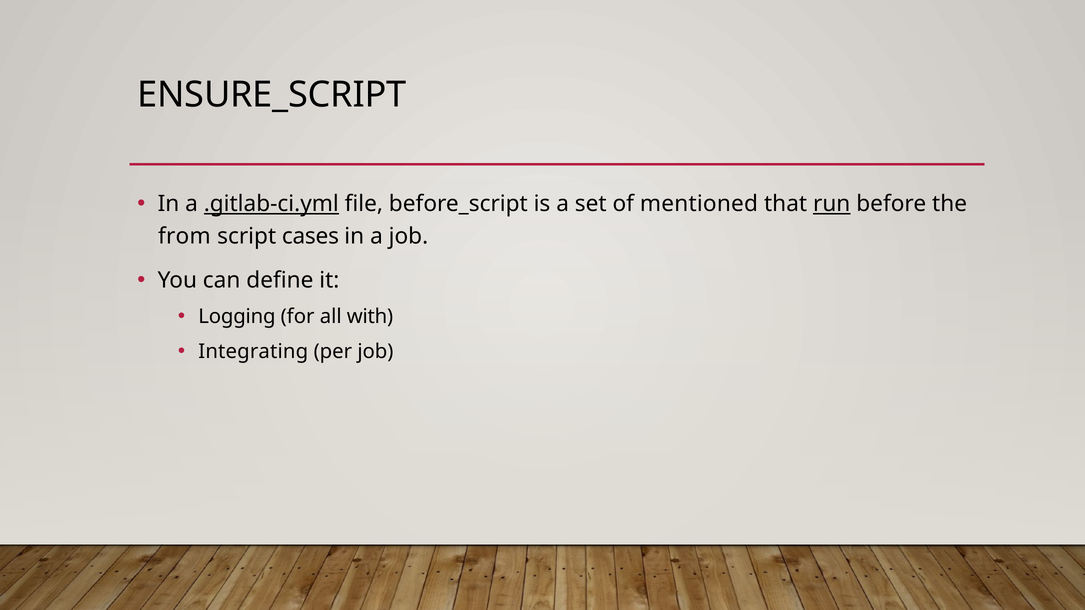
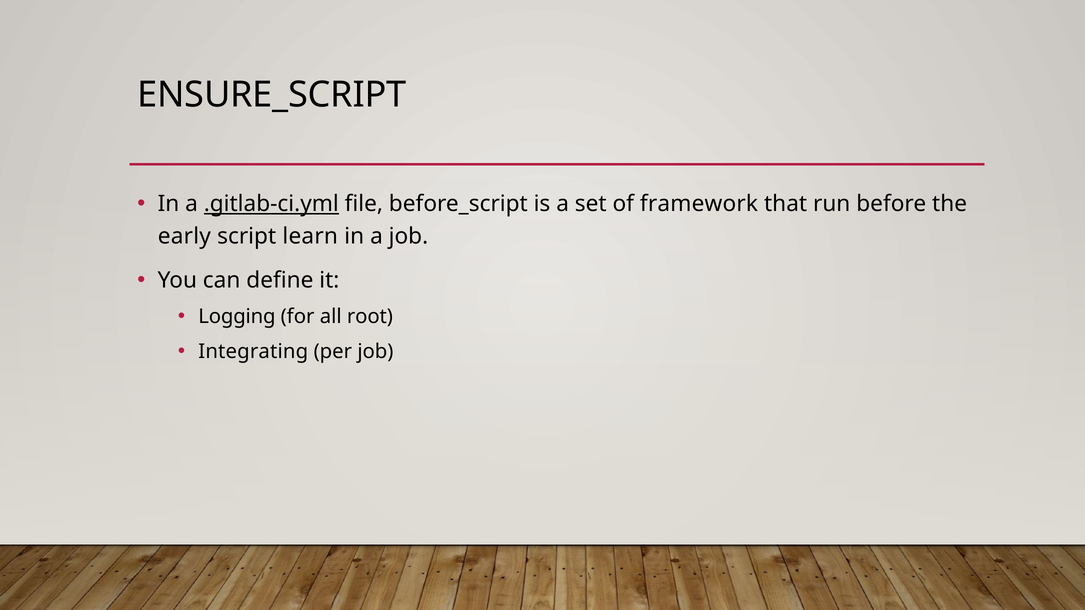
mentioned: mentioned -> framework
run underline: present -> none
from: from -> early
cases: cases -> learn
with: with -> root
